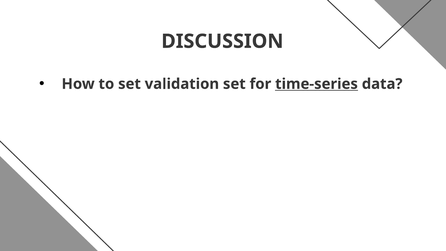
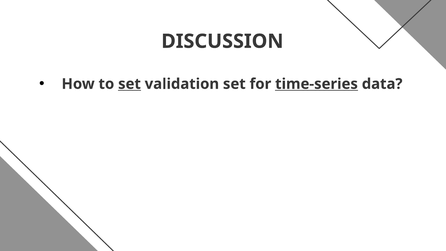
set at (129, 84) underline: none -> present
